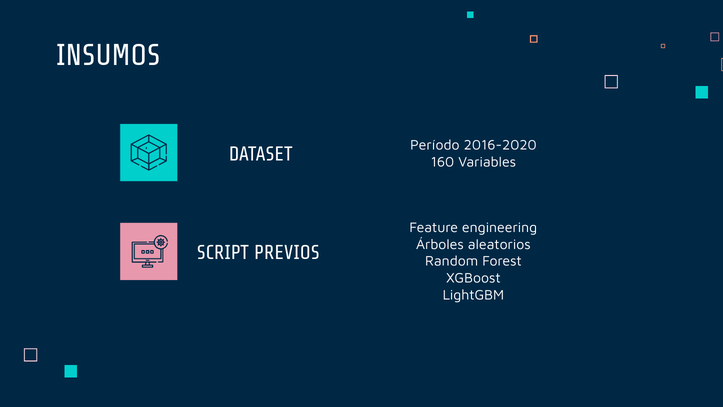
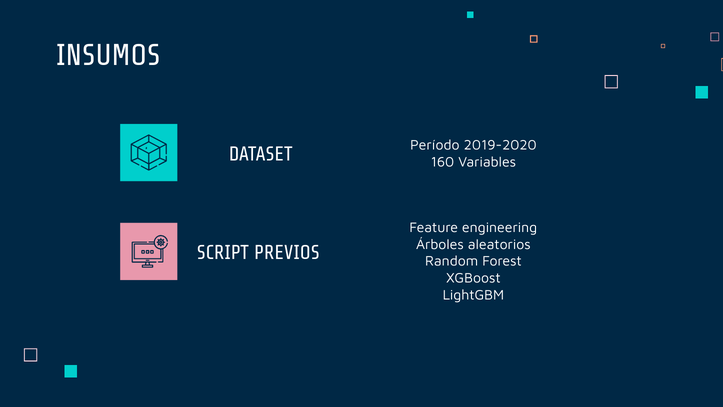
2016-2020: 2016-2020 -> 2019-2020
